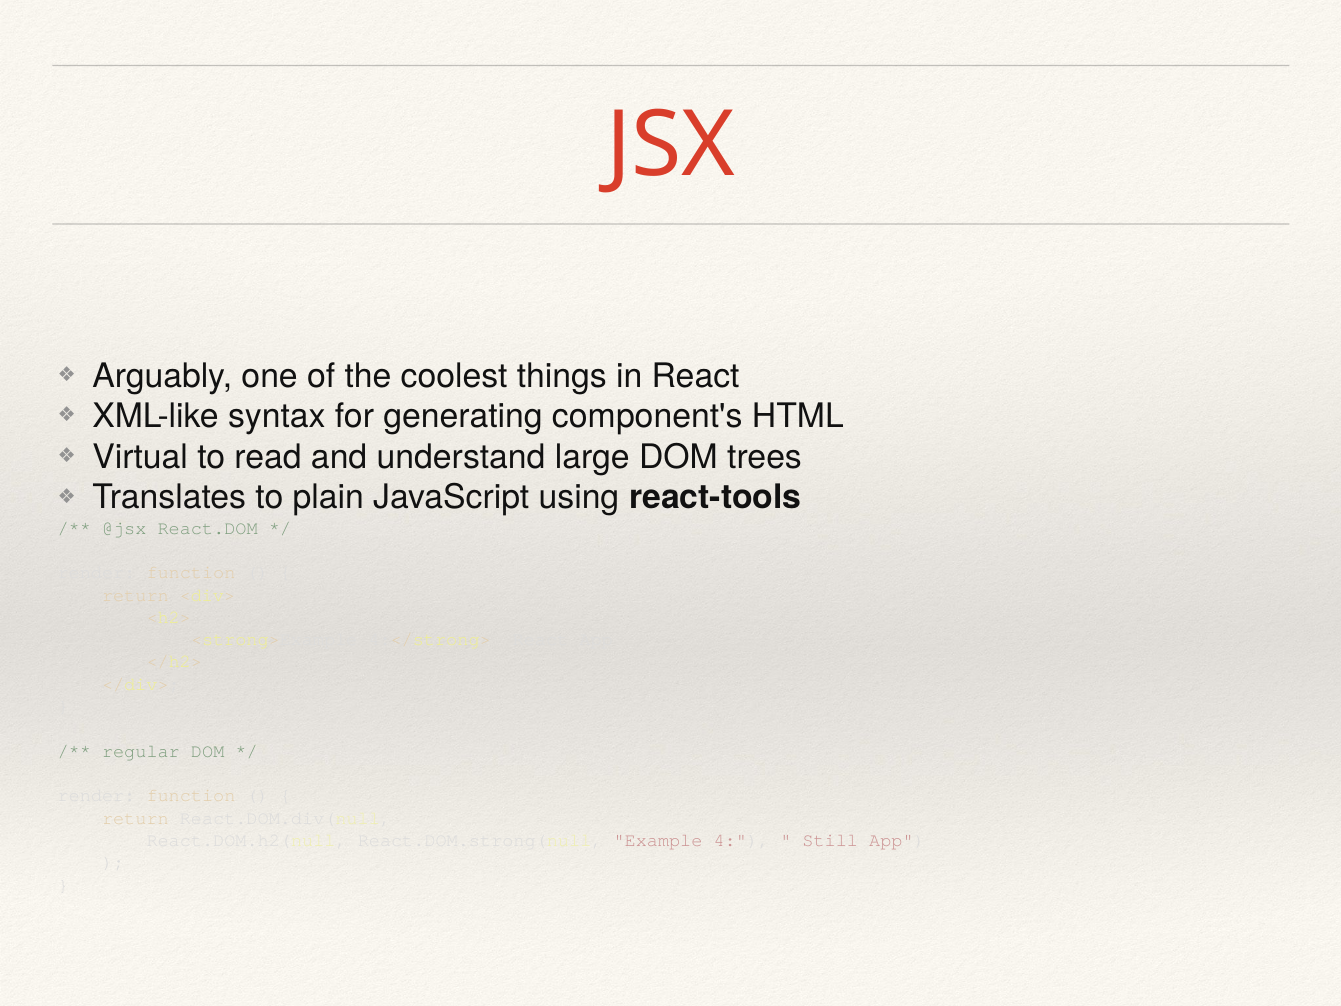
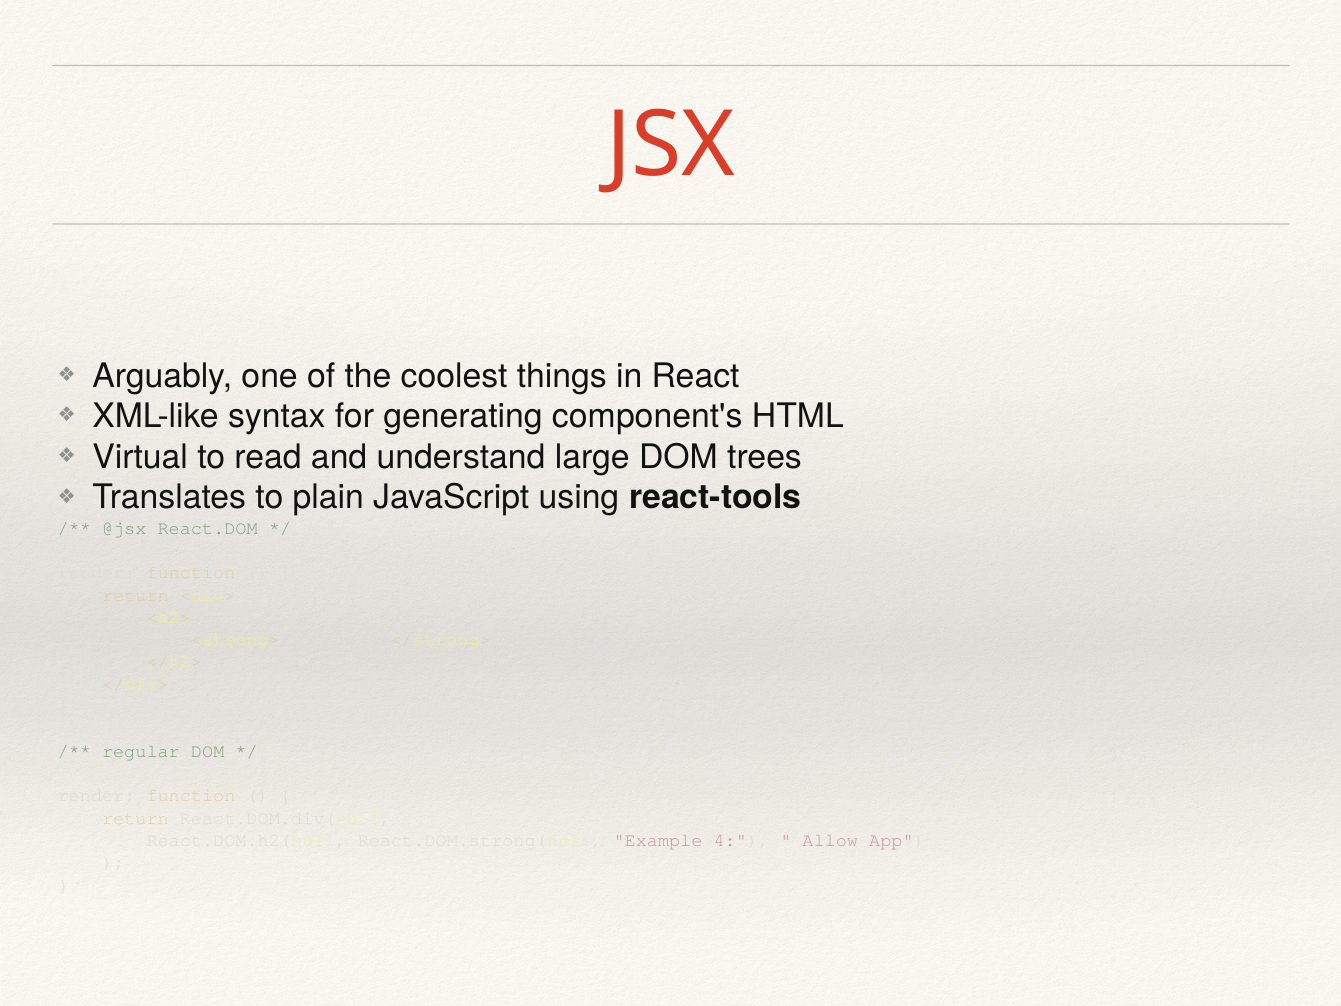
Still: Still -> Allow
